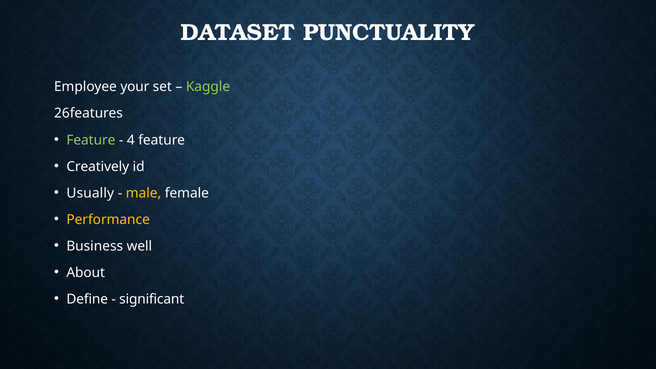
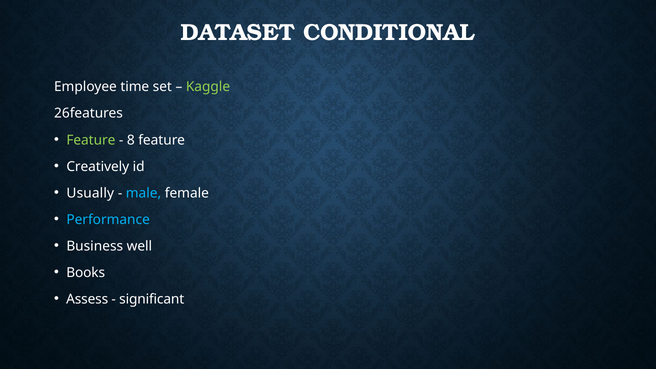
PUNCTUALITY: PUNCTUALITY -> CONDITIONAL
your: your -> time
4: 4 -> 8
male colour: yellow -> light blue
Performance colour: yellow -> light blue
About: About -> Books
Define: Define -> Assess
